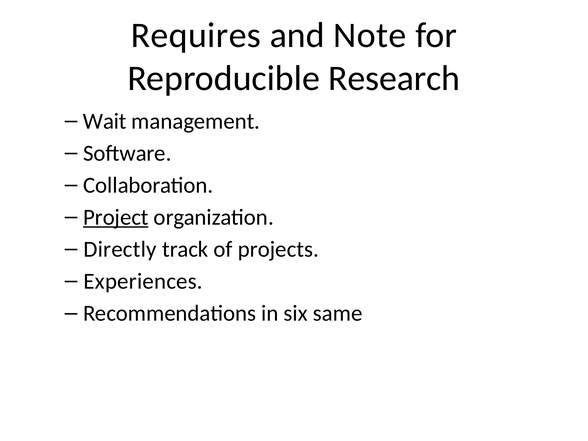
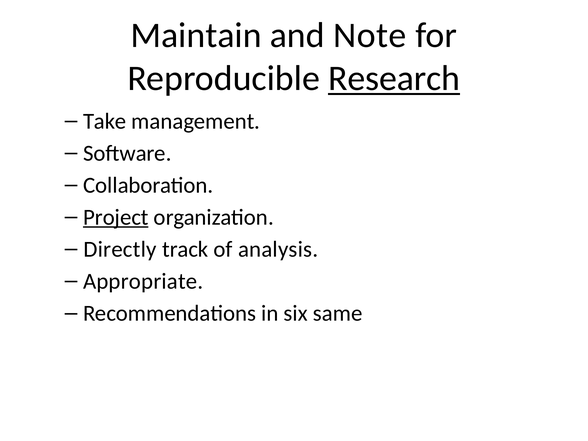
Requires: Requires -> Maintain
Research underline: none -> present
Wait: Wait -> Take
projects: projects -> analysis
Experiences: Experiences -> Appropriate
